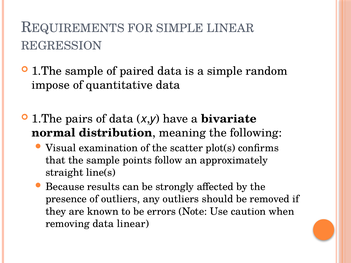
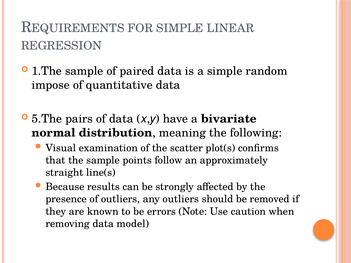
1.The at (47, 119): 1.The -> 5.The
data linear: linear -> model
